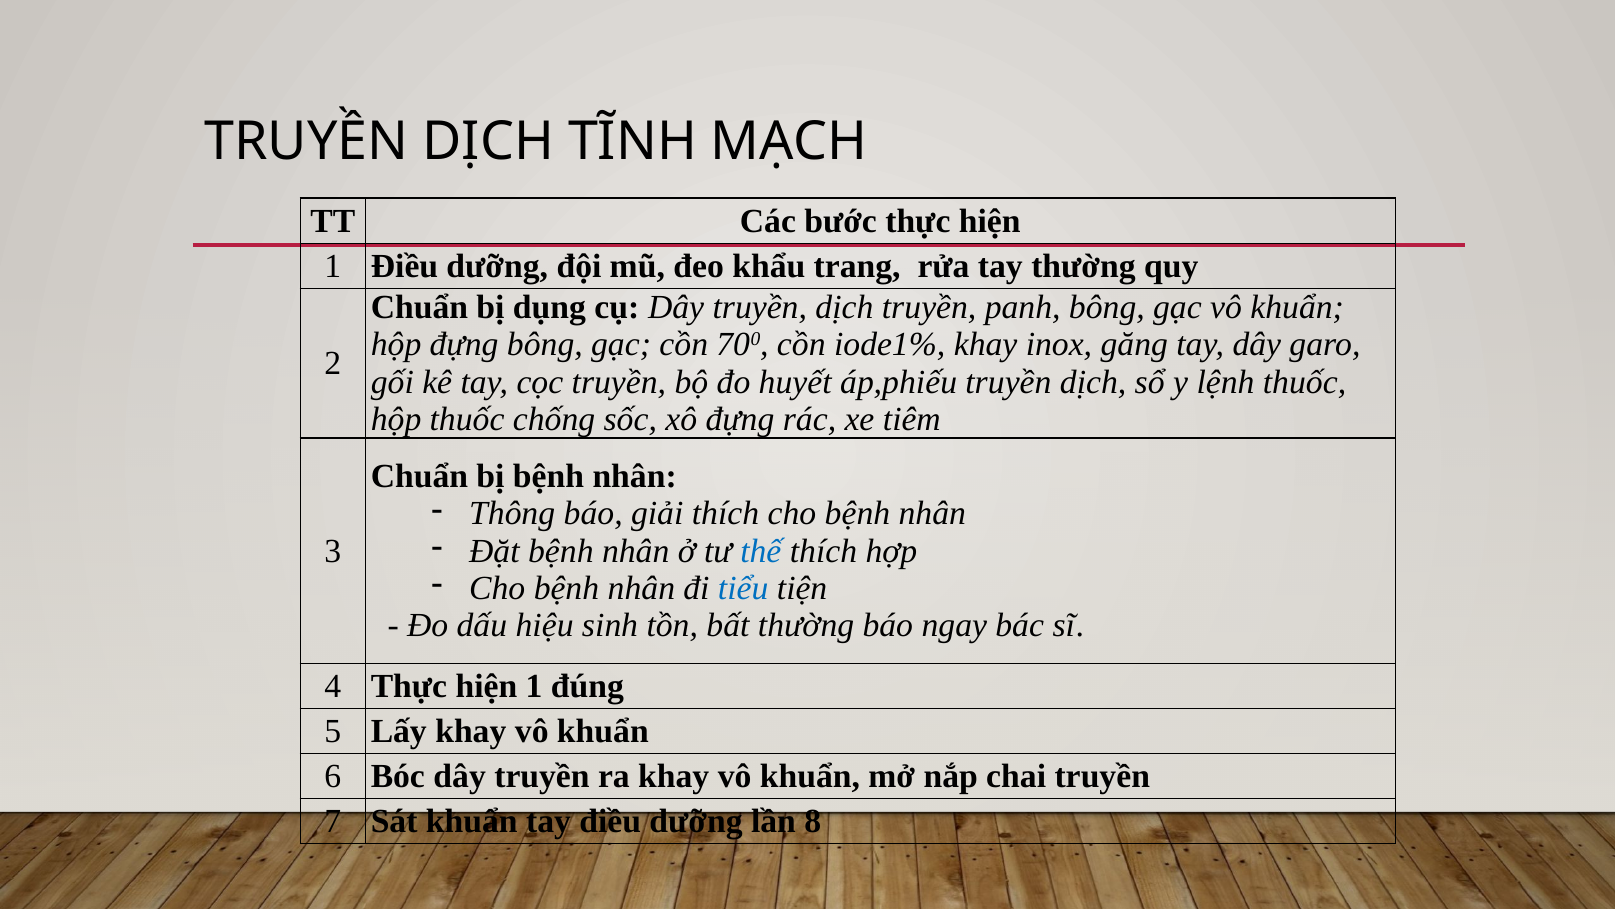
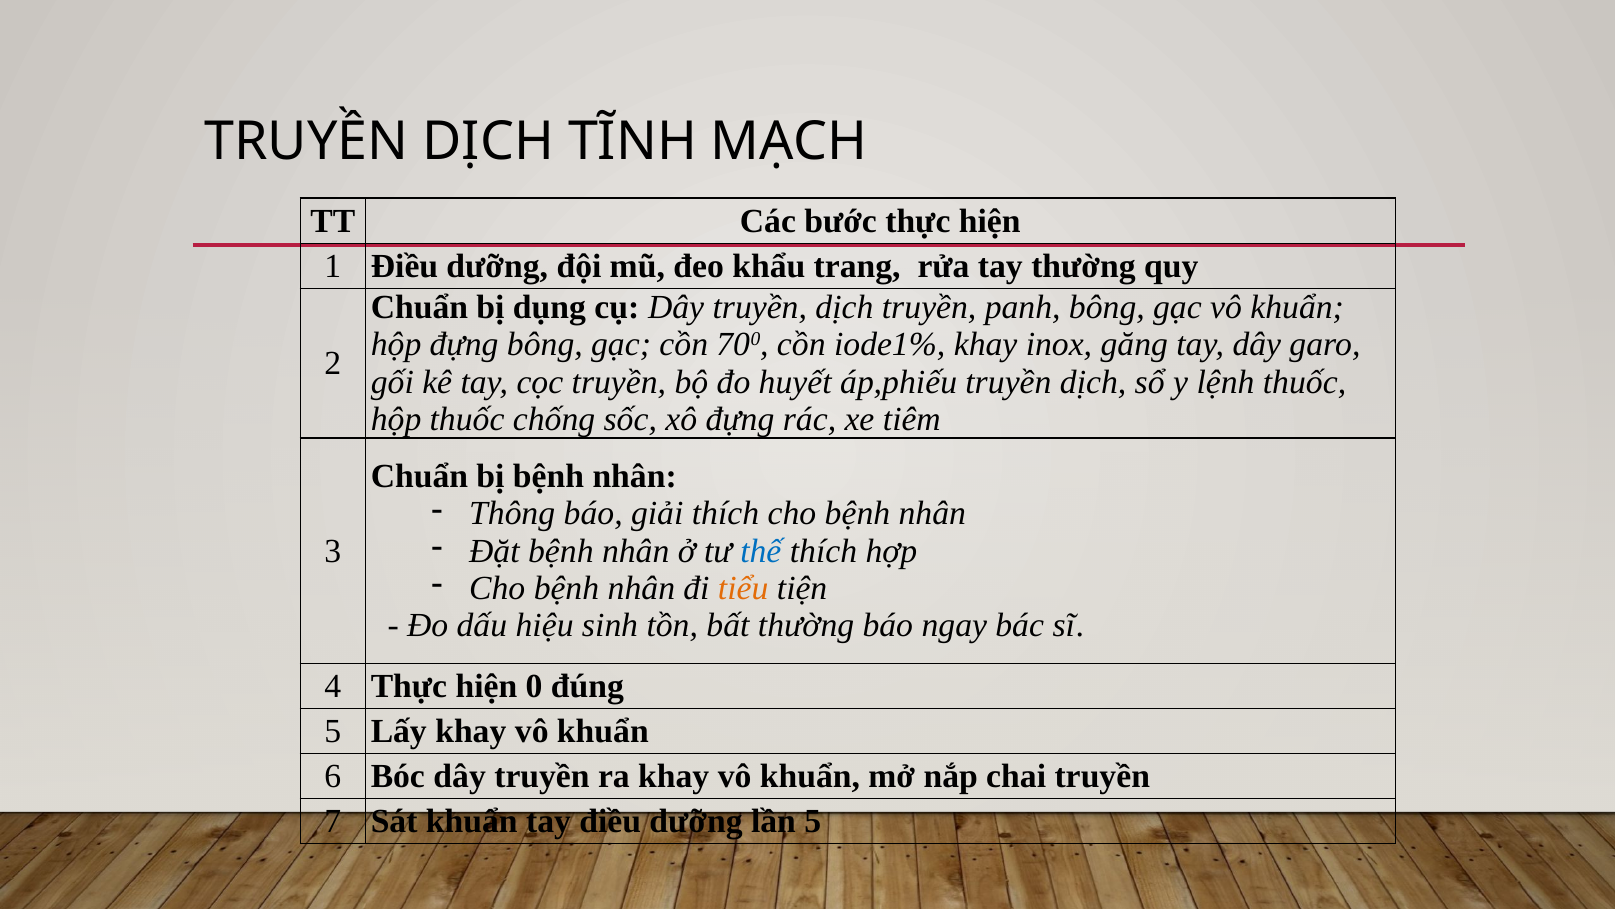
tiểu colour: blue -> orange
4 Thực hiện 1: 1 -> 0
lần 8: 8 -> 5
